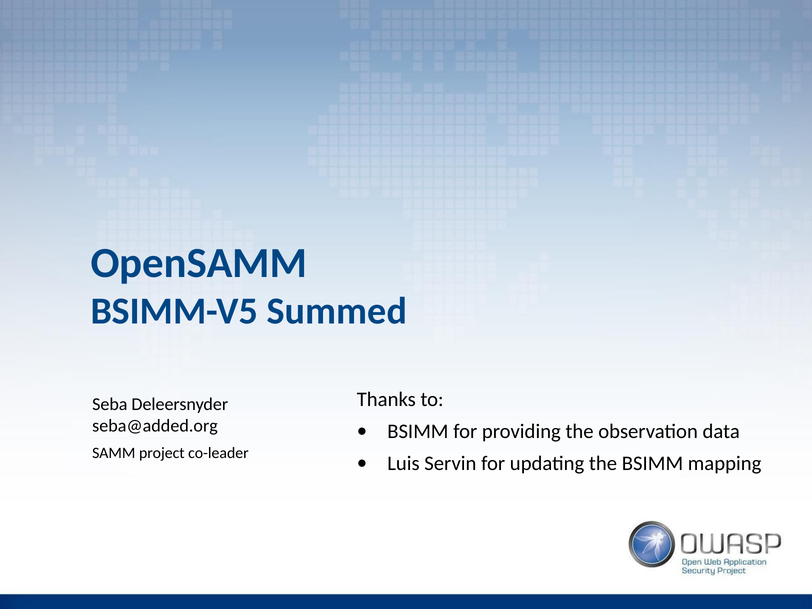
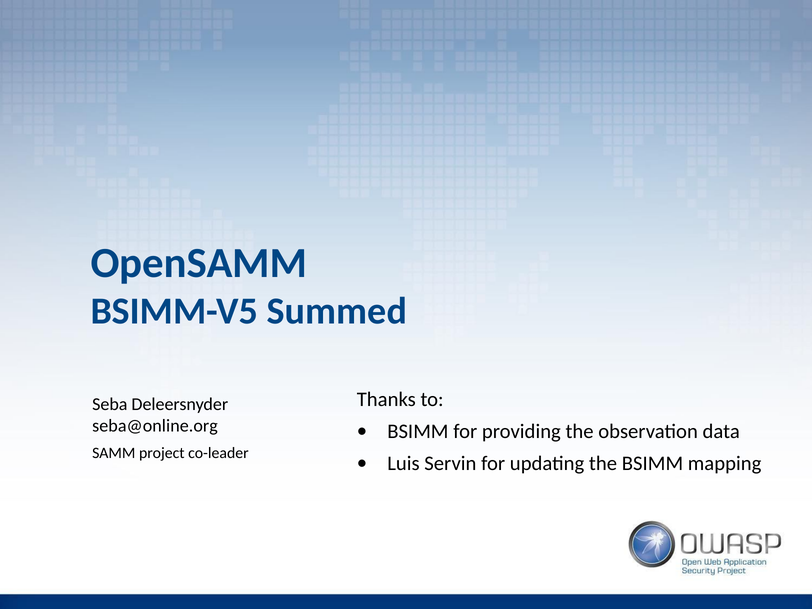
seba@added.org: seba@added.org -> seba@online.org
